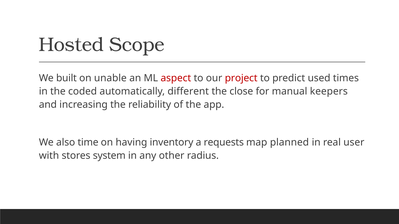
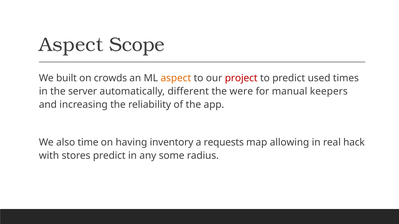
Hosted at (71, 45): Hosted -> Aspect
unable: unable -> crowds
aspect at (176, 78) colour: red -> orange
coded: coded -> server
close: close -> were
planned: planned -> allowing
user: user -> hack
stores system: system -> predict
other: other -> some
